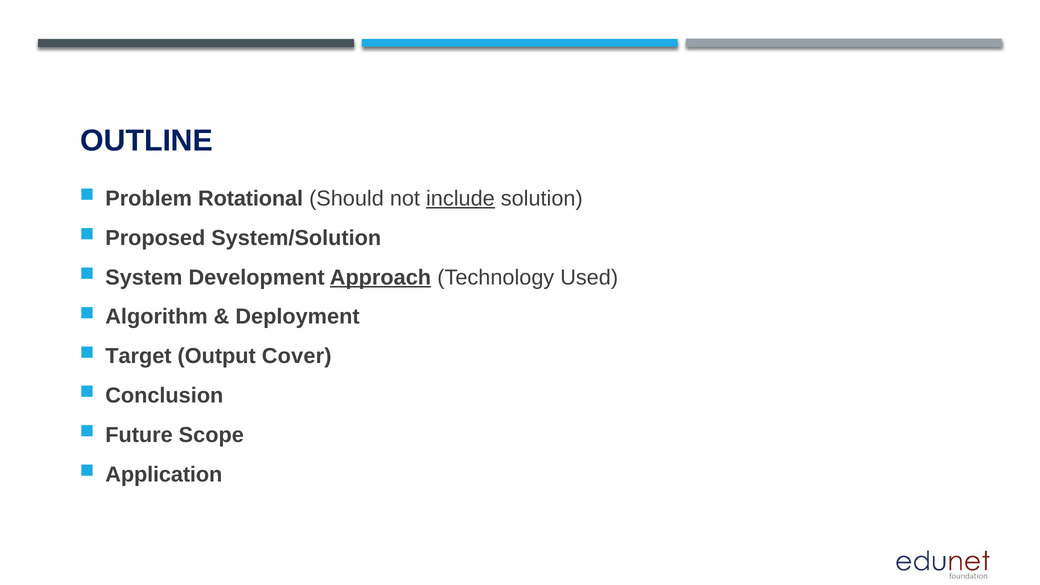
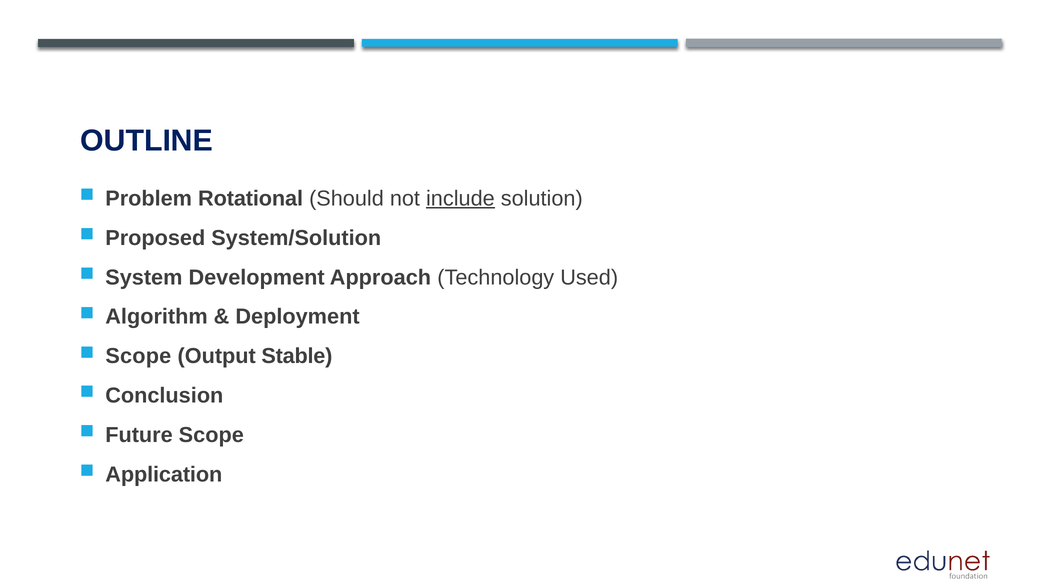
Approach underline: present -> none
Target at (138, 356): Target -> Scope
Cover: Cover -> Stable
